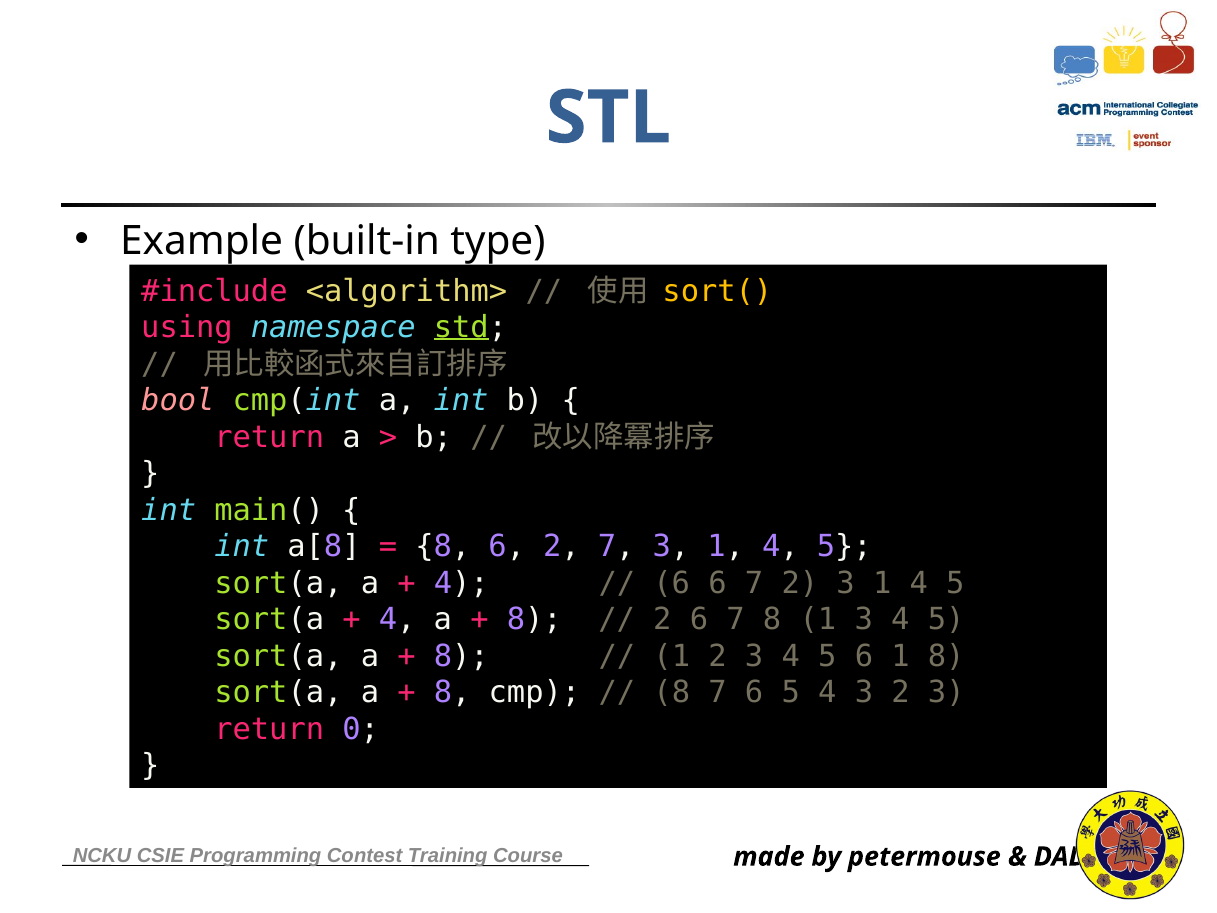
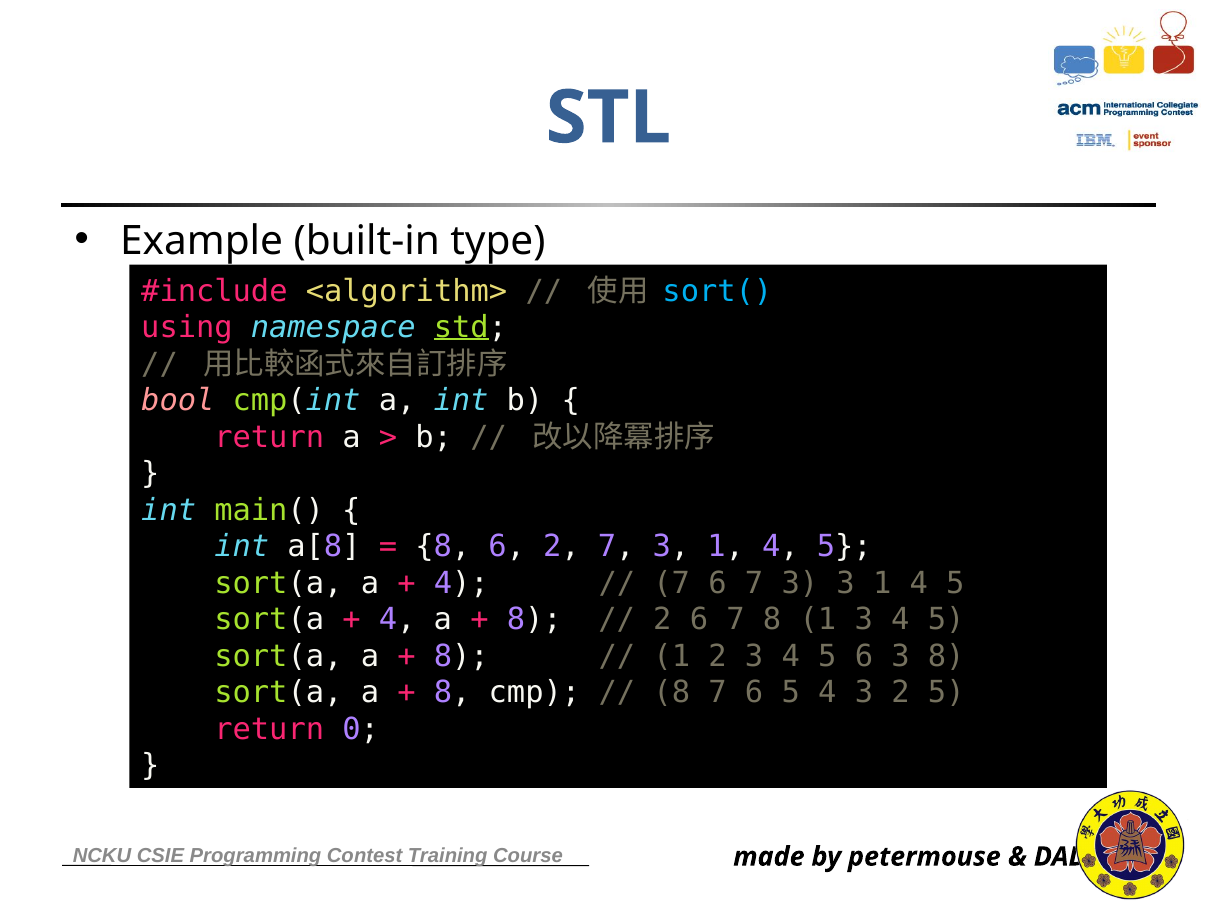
sort( colour: yellow -> light blue
6 at (672, 583): 6 -> 7
6 7 2: 2 -> 3
6 1: 1 -> 3
3 2 3: 3 -> 5
